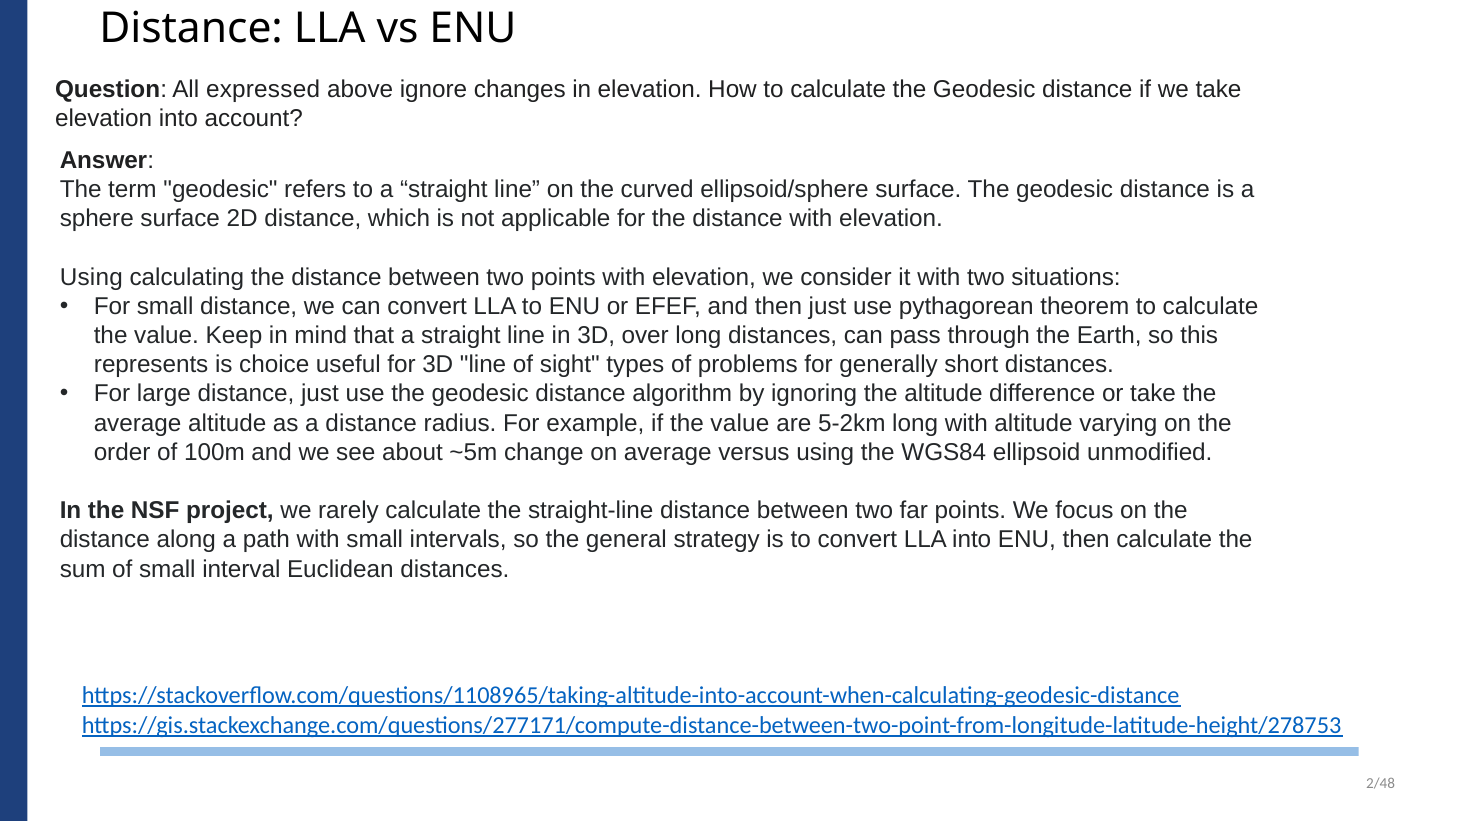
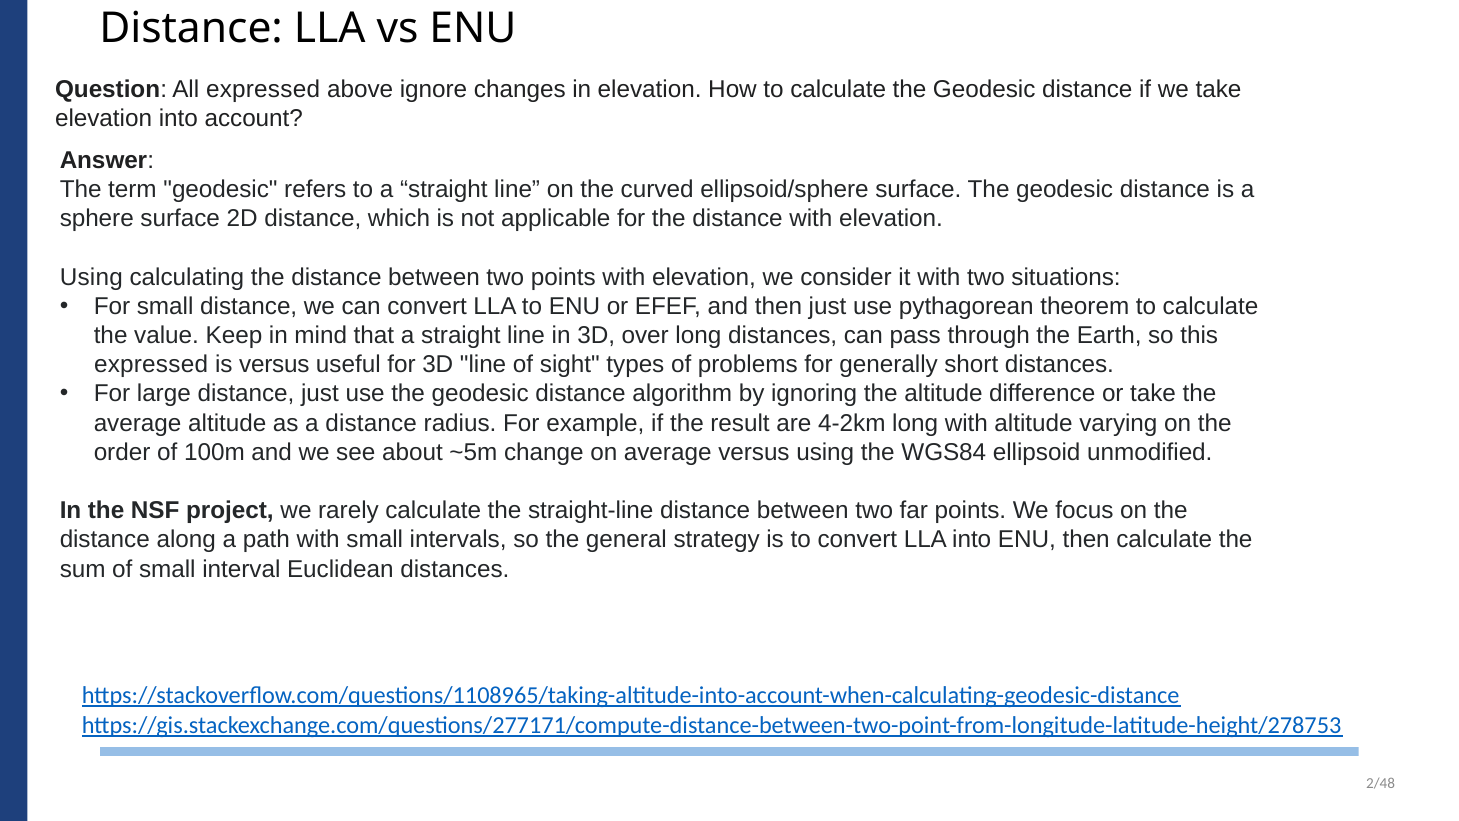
represents at (151, 365): represents -> expressed
is choice: choice -> versus
if the value: value -> result
5-2km: 5-2km -> 4-2km
